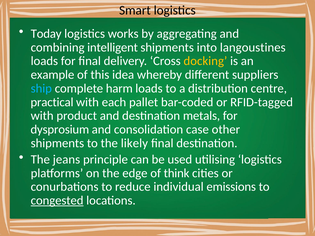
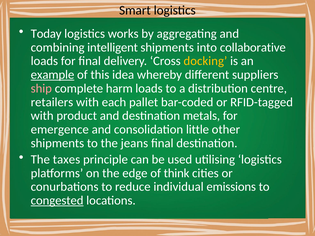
langoustines: langoustines -> collaborative
example underline: none -> present
ship colour: light blue -> pink
practical: practical -> retailers
dysprosium: dysprosium -> emergence
case: case -> little
likely: likely -> jeans
jeans: jeans -> taxes
